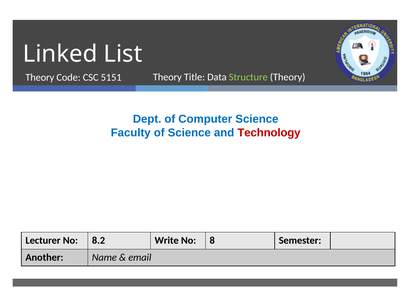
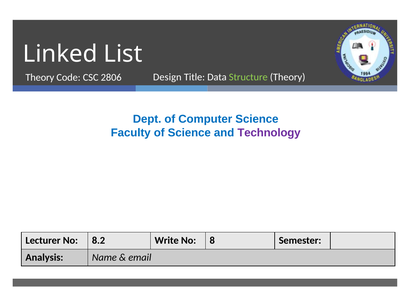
Theory at (167, 77): Theory -> Design
5151: 5151 -> 2806
Technology colour: red -> purple
Another: Another -> Analysis
